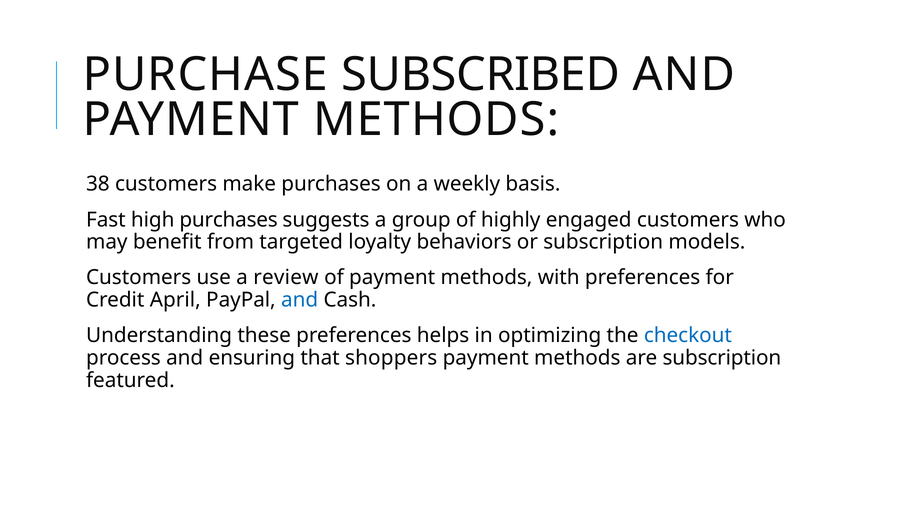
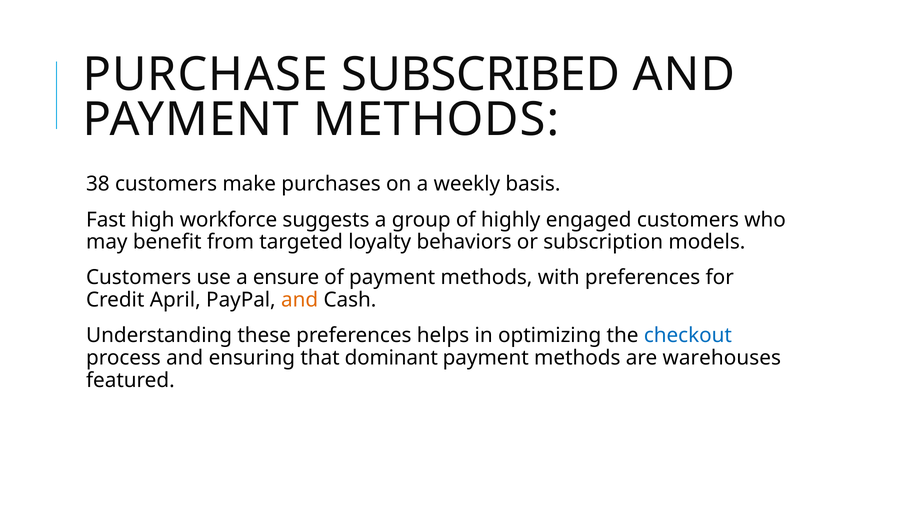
high purchases: purchases -> workforce
review: review -> ensure
and at (300, 300) colour: blue -> orange
shoppers: shoppers -> dominant
are subscription: subscription -> warehouses
